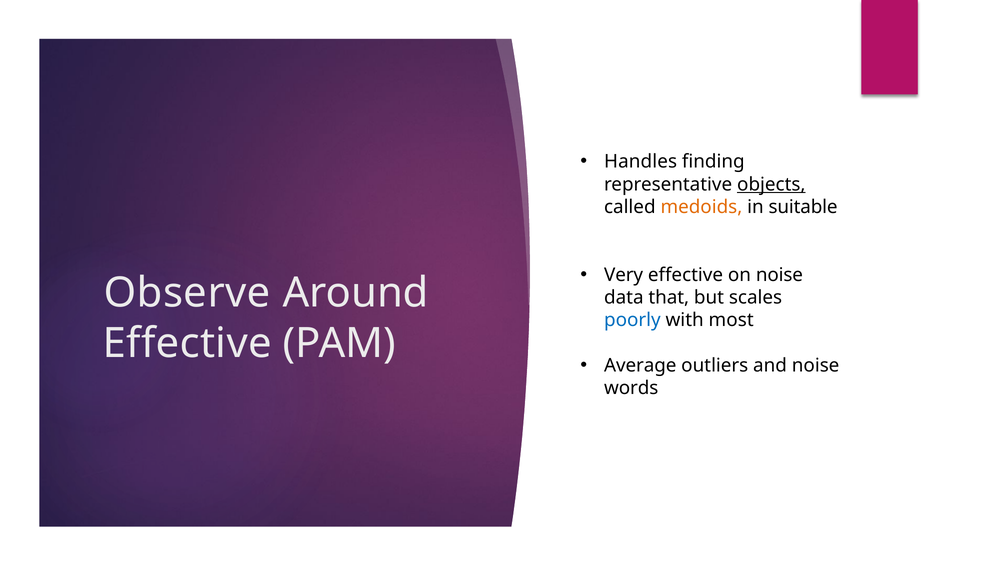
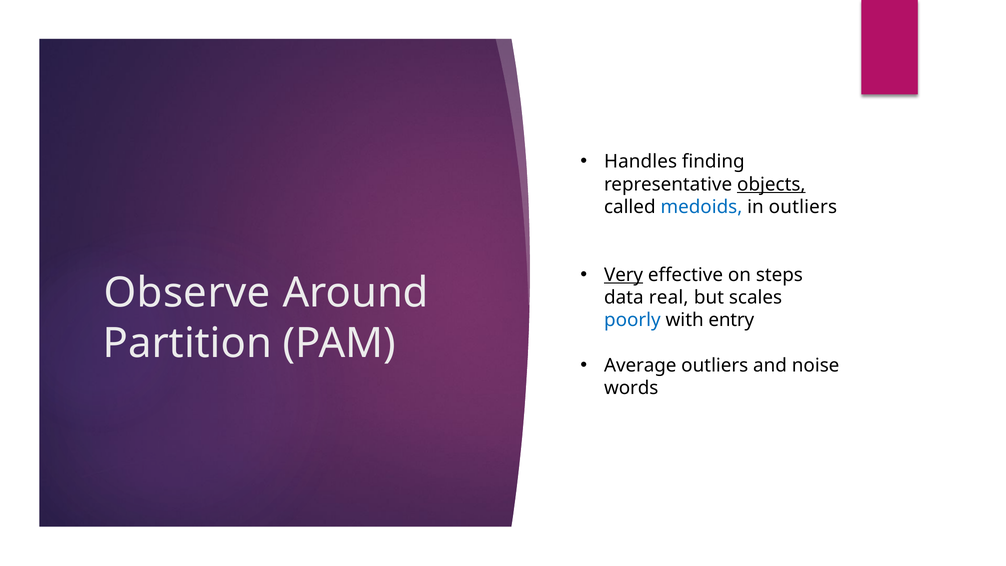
medoids colour: orange -> blue
in suitable: suitable -> outliers
Very underline: none -> present
on noise: noise -> steps
that: that -> real
most: most -> entry
Effective at (187, 343): Effective -> Partition
